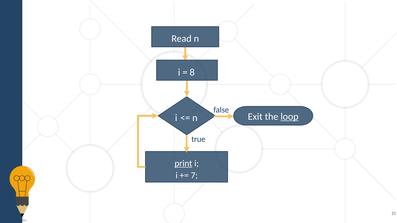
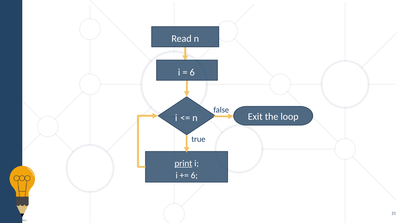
8 at (192, 72): 8 -> 6
loop underline: present -> none
7 at (194, 176): 7 -> 6
